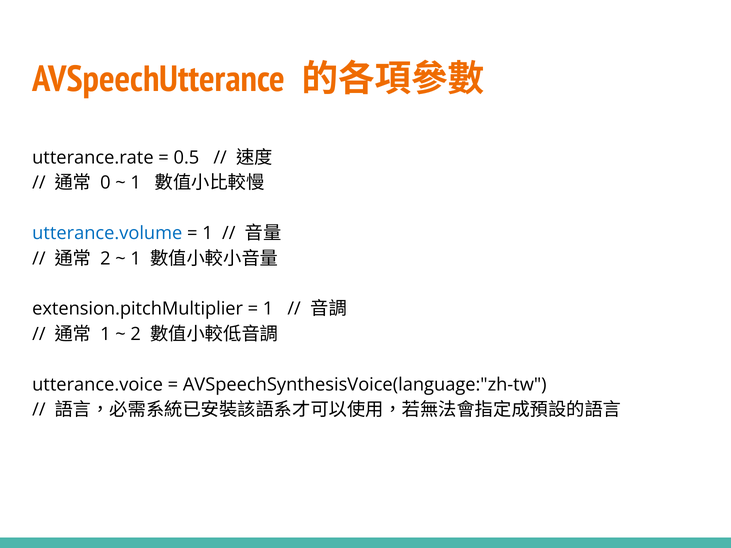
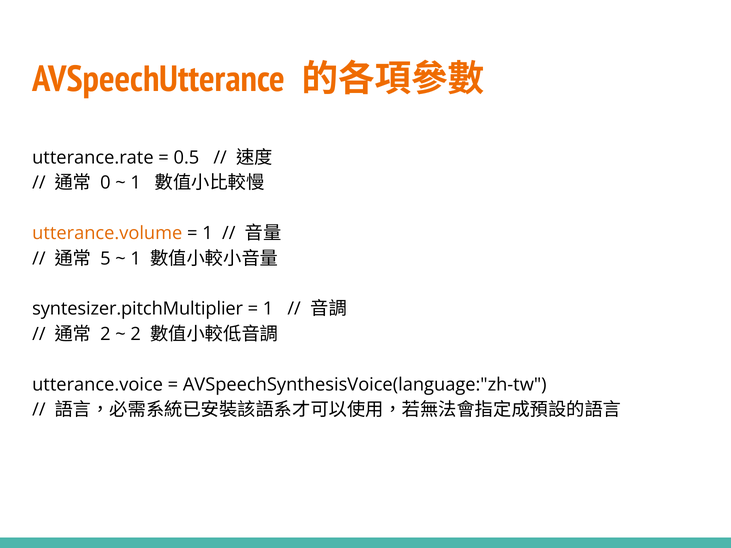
utterance.volume colour: blue -> orange
2 at (105, 259): 2 -> 5
extension.pitchMultiplier: extension.pitchMultiplier -> syntesizer.pitchMultiplier
1 at (105, 334): 1 -> 2
